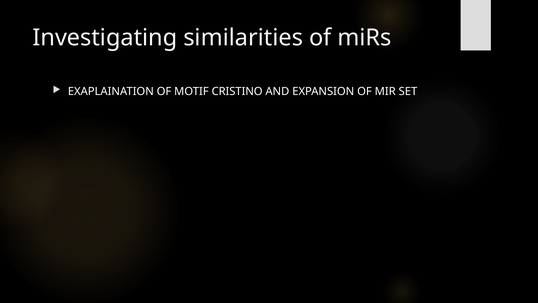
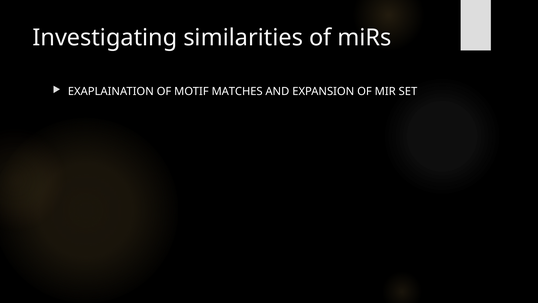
CRISTINO: CRISTINO -> MATCHES
